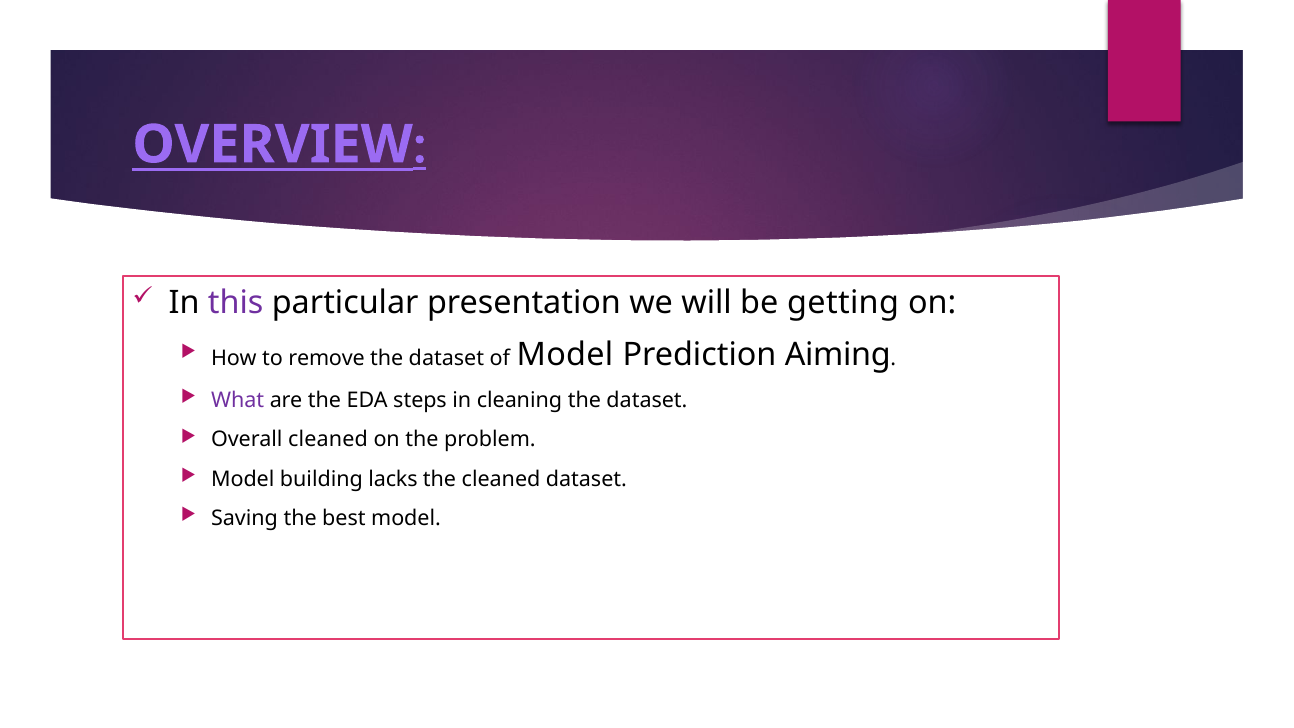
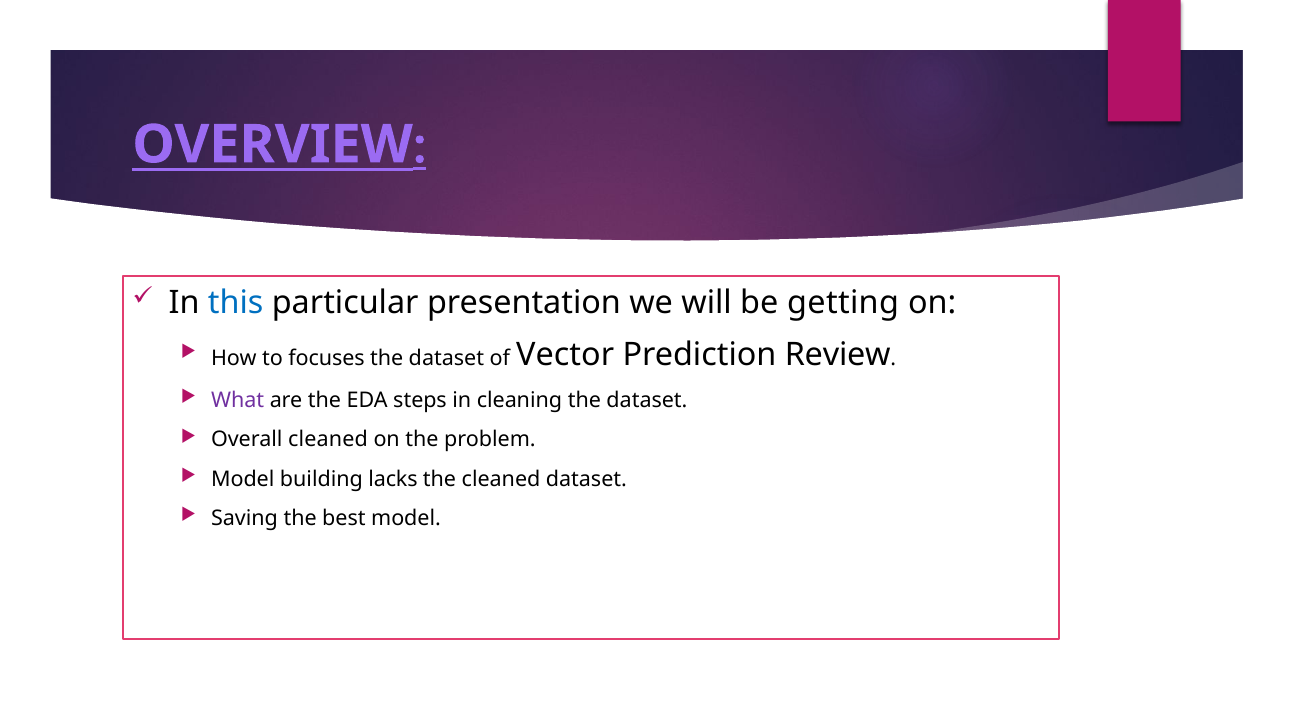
this colour: purple -> blue
remove: remove -> focuses
of Model: Model -> Vector
Aiming: Aiming -> Review
